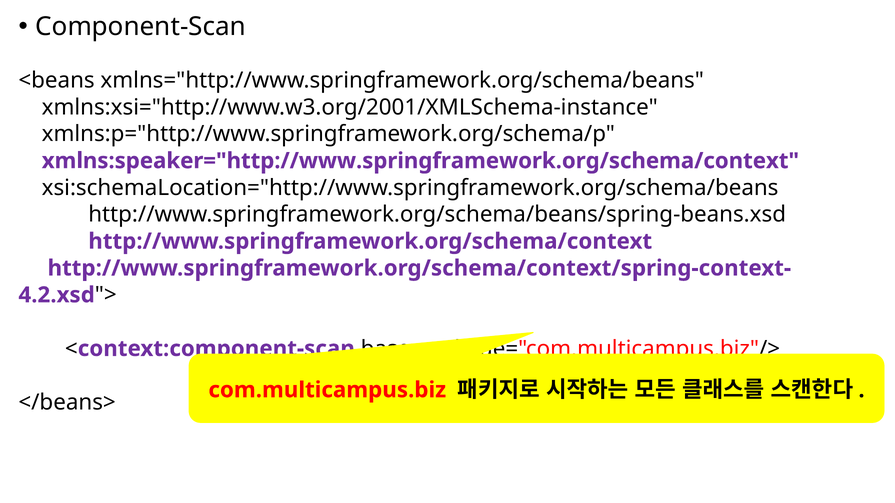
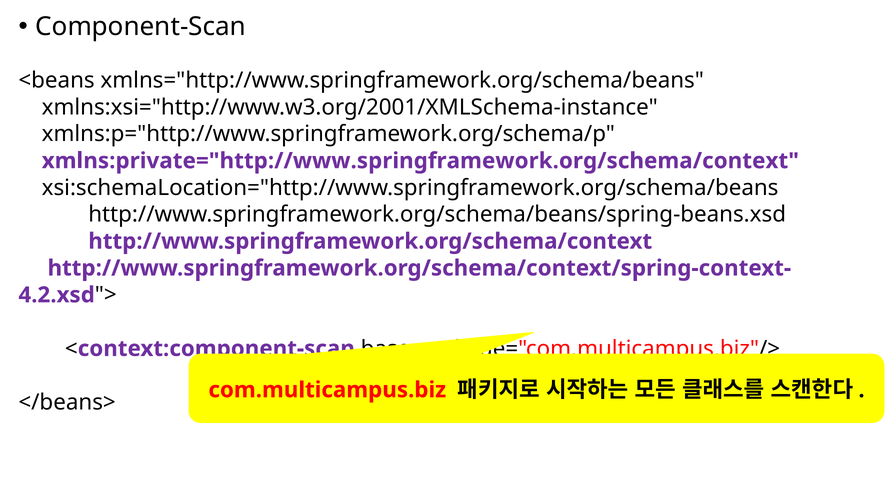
xmlns:speaker="http://www.springframework.org/schema/context: xmlns:speaker="http://www.springframework.org/schema/context -> xmlns:private="http://www.springframework.org/schema/context
